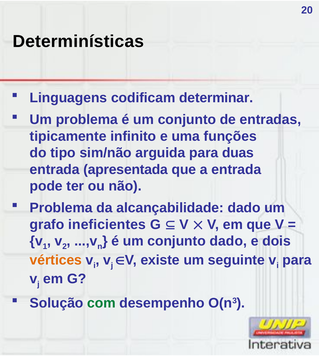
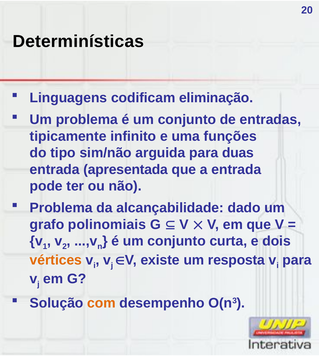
determinar: determinar -> eliminação
ineficientes: ineficientes -> polinomiais
conjunto dado: dado -> curta
seguinte: seguinte -> resposta
com colour: green -> orange
